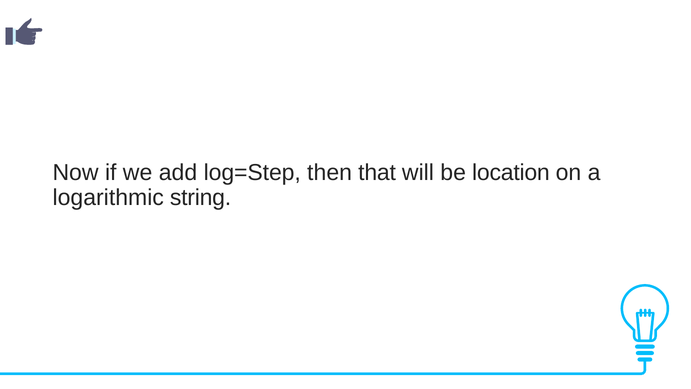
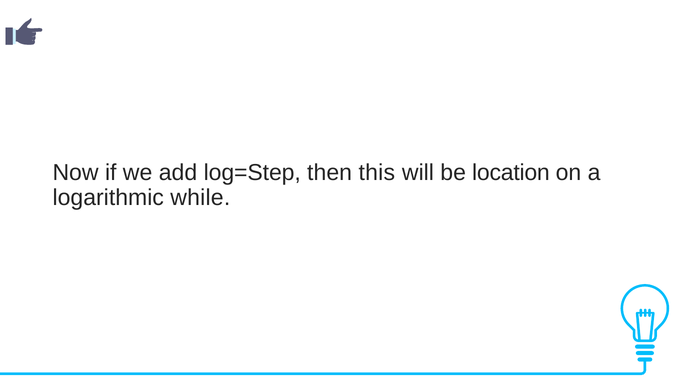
that: that -> this
string: string -> while
